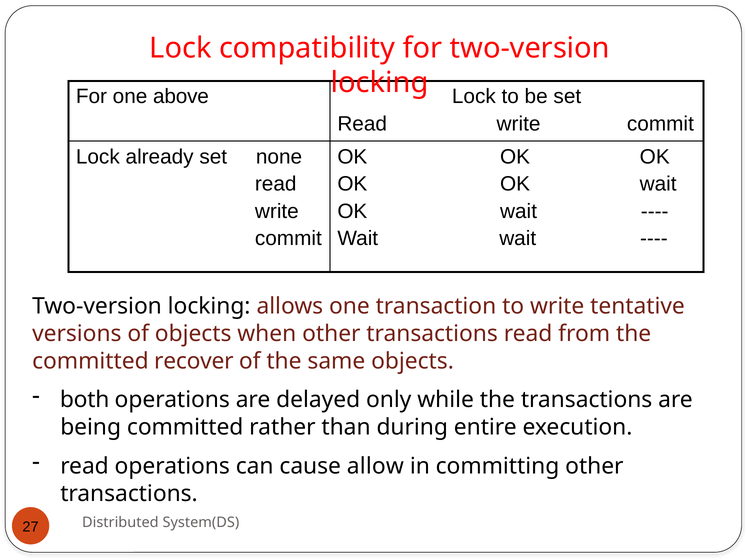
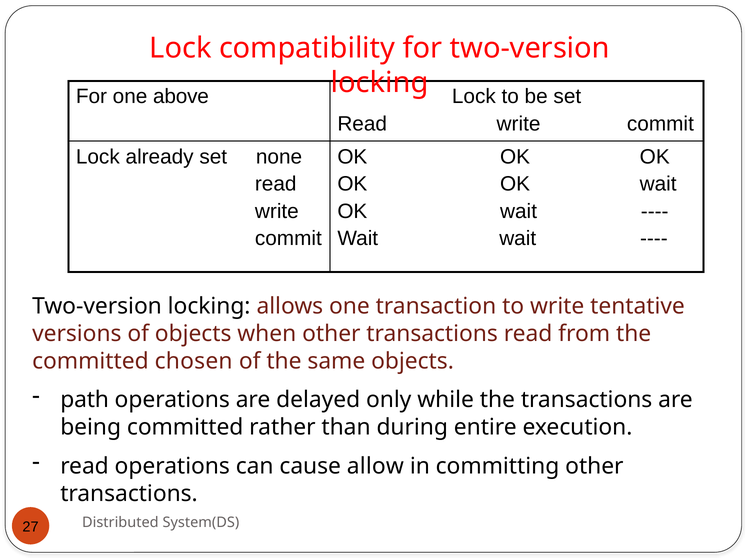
recover: recover -> chosen
both: both -> path
